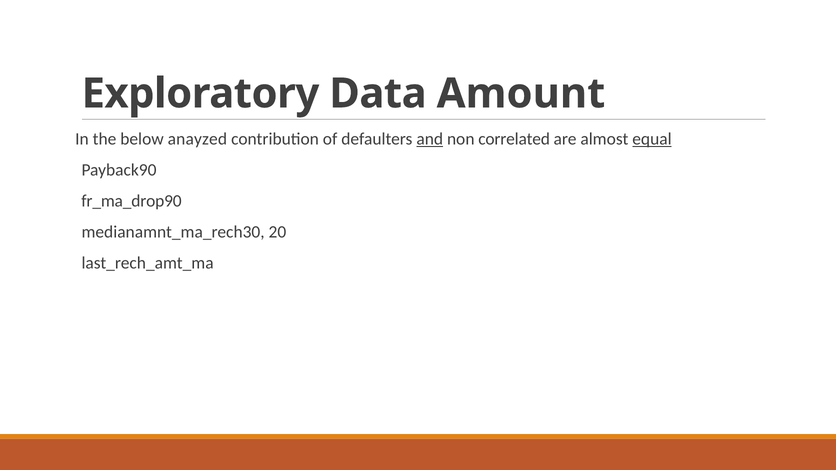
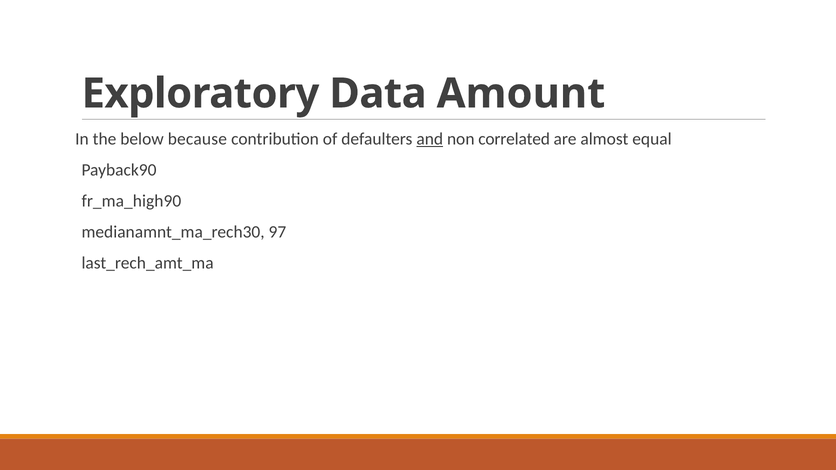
anayzed: anayzed -> because
equal underline: present -> none
fr_ma_drop90: fr_ma_drop90 -> fr_ma_high90
20: 20 -> 97
